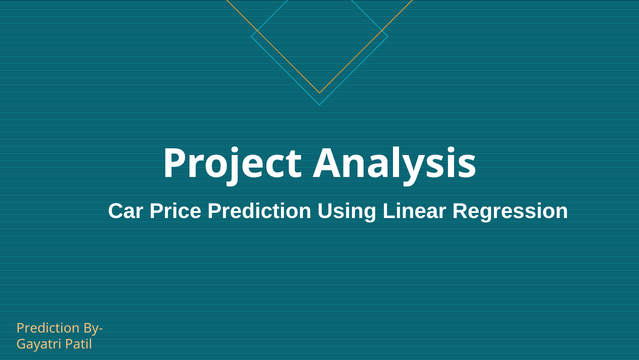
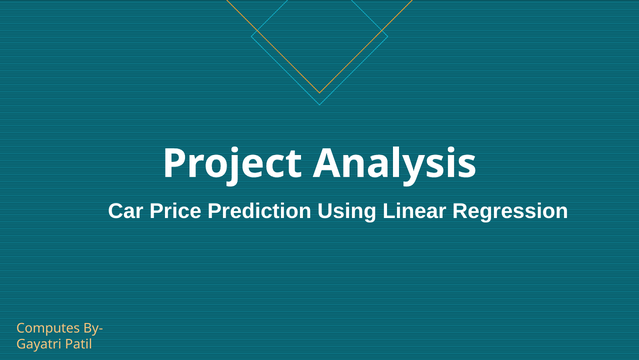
Prediction at (48, 328): Prediction -> Computes
